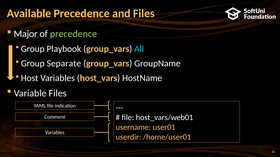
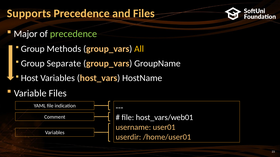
Available: Available -> Supports
Playbook: Playbook -> Methods
All colour: light blue -> yellow
